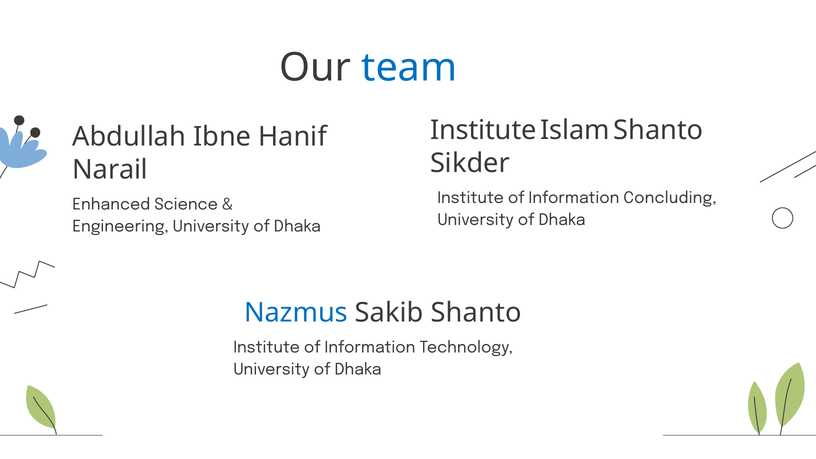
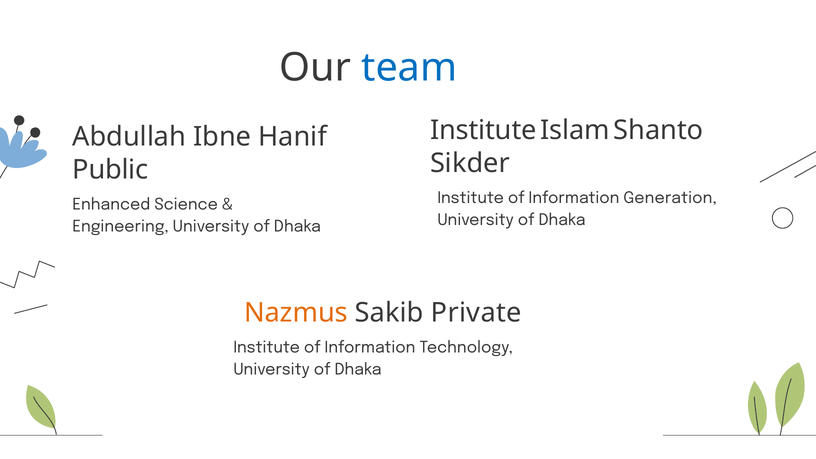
Narail: Narail -> Public
Concluding: Concluding -> Generation
Nazmus colour: blue -> orange
Sakib Shanto: Shanto -> Private
